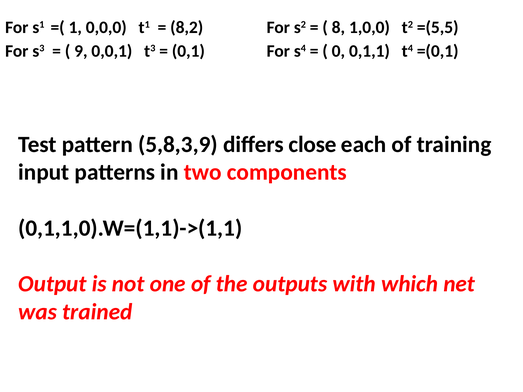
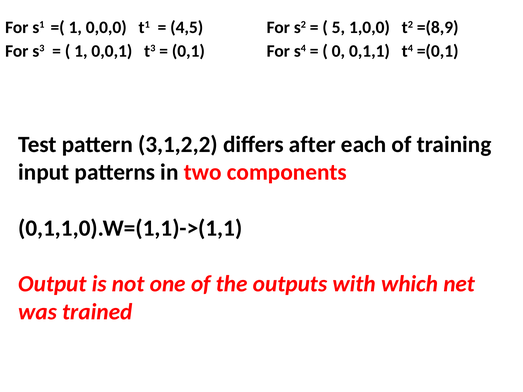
8,2: 8,2 -> 4,5
8: 8 -> 5
=(5,5: =(5,5 -> =(8,9
9 at (81, 51): 9 -> 1
5,8,3,9: 5,8,3,9 -> 3,1,2,2
close: close -> after
